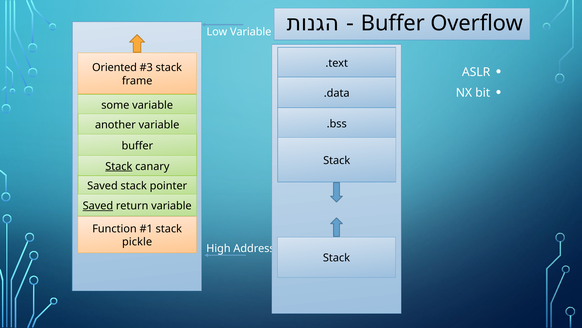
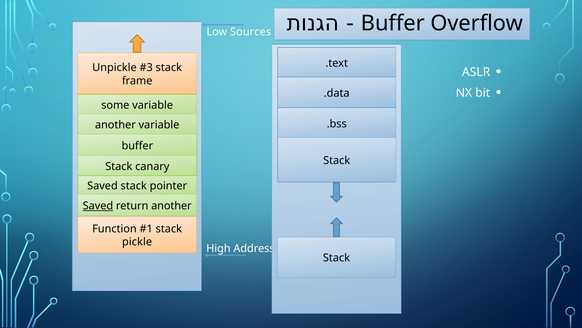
Low Variable: Variable -> Sources
Oriented: Oriented -> Unpickle
Stack at (119, 166) underline: present -> none
return variable: variable -> another
